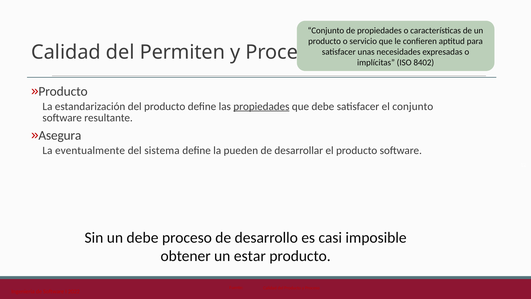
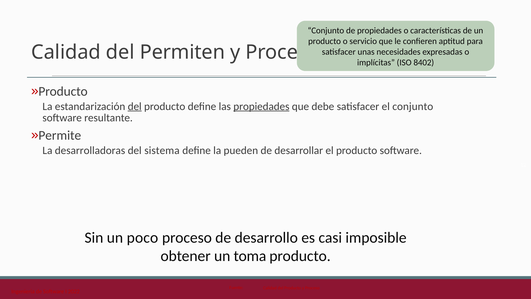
del at (135, 106) underline: none -> present
Asegura: Asegura -> Permite
eventualmente: eventualmente -> desarrolladoras
un debe: debe -> poco
estar: estar -> toma
